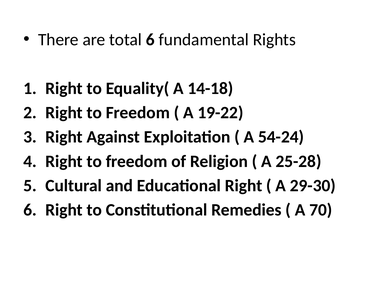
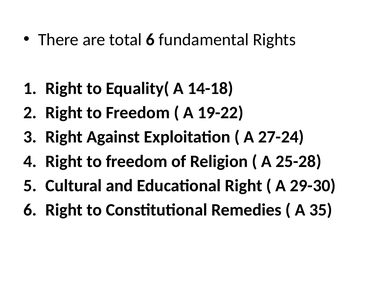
54-24: 54-24 -> 27-24
70: 70 -> 35
